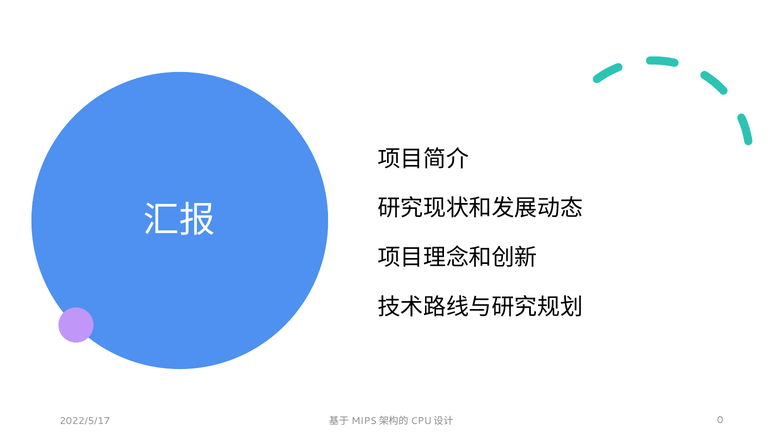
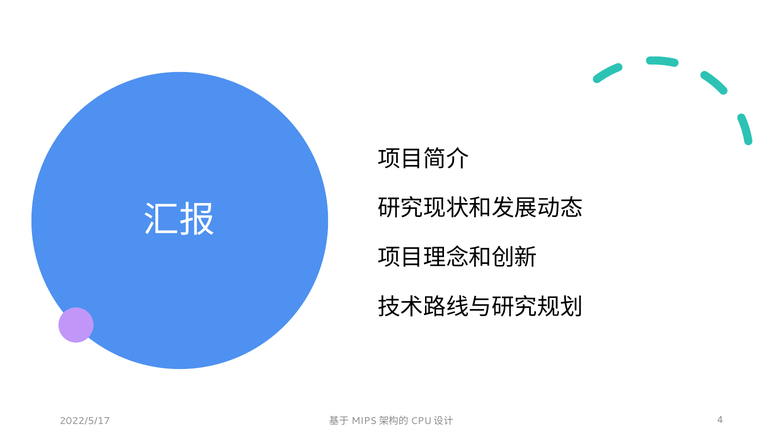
0: 0 -> 4
